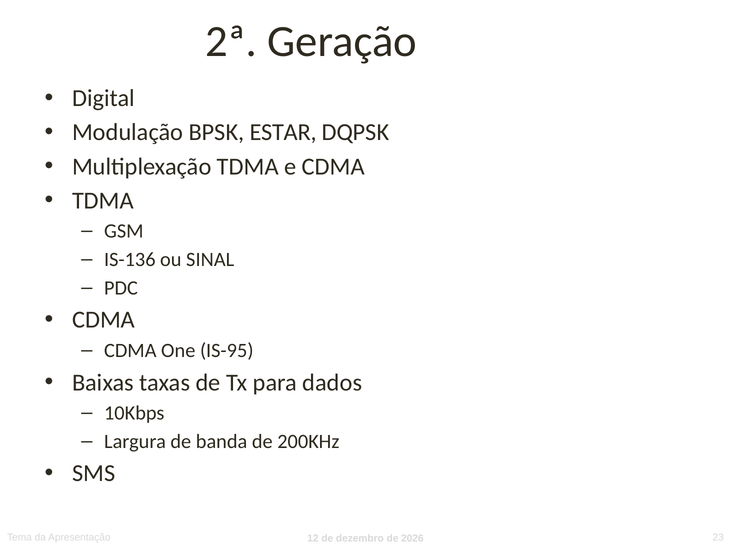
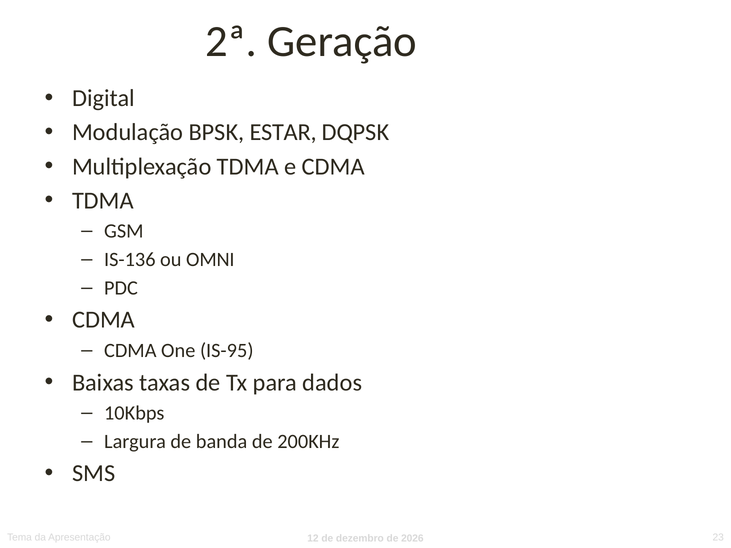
SINAL: SINAL -> OMNI
